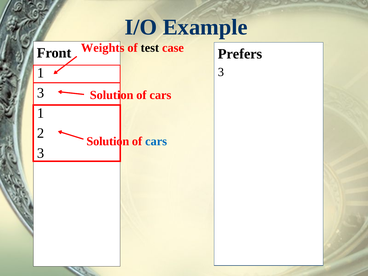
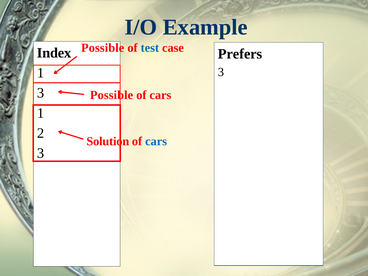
Weights at (103, 48): Weights -> Possible
test colour: black -> blue
Front: Front -> Index
Solution at (112, 95): Solution -> Possible
